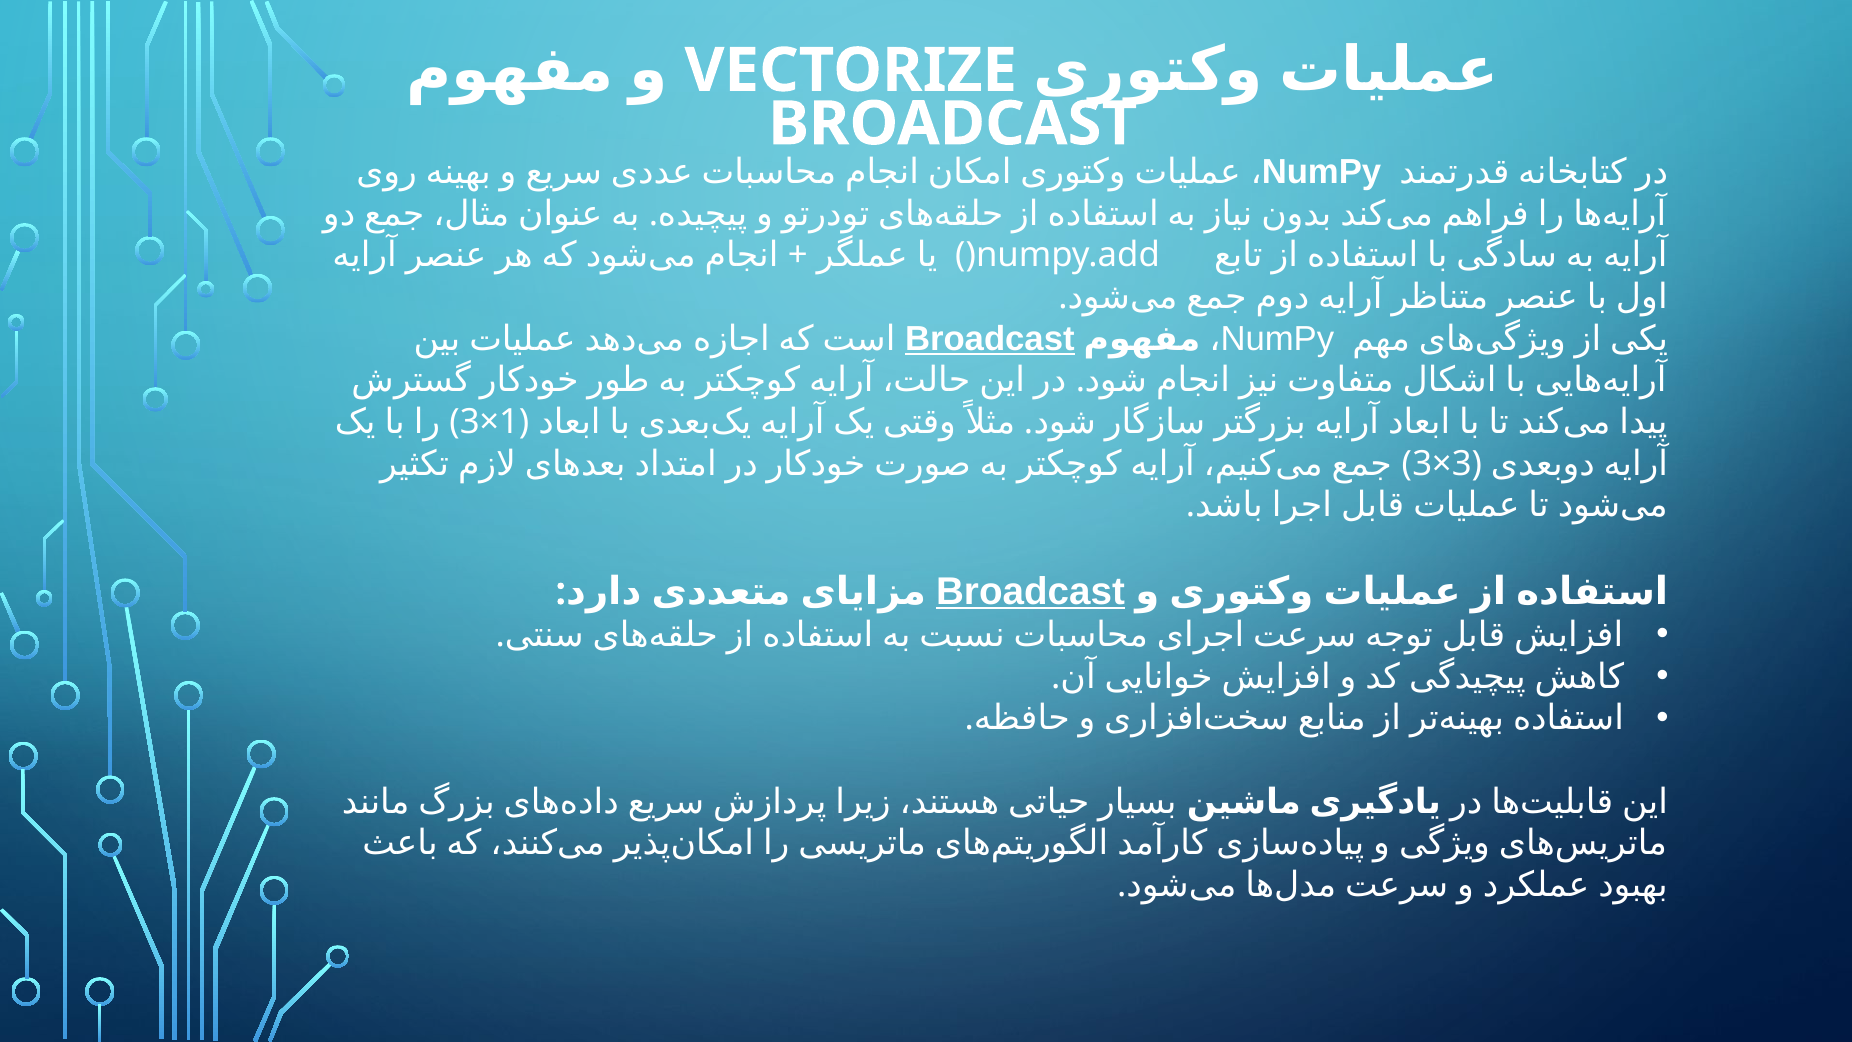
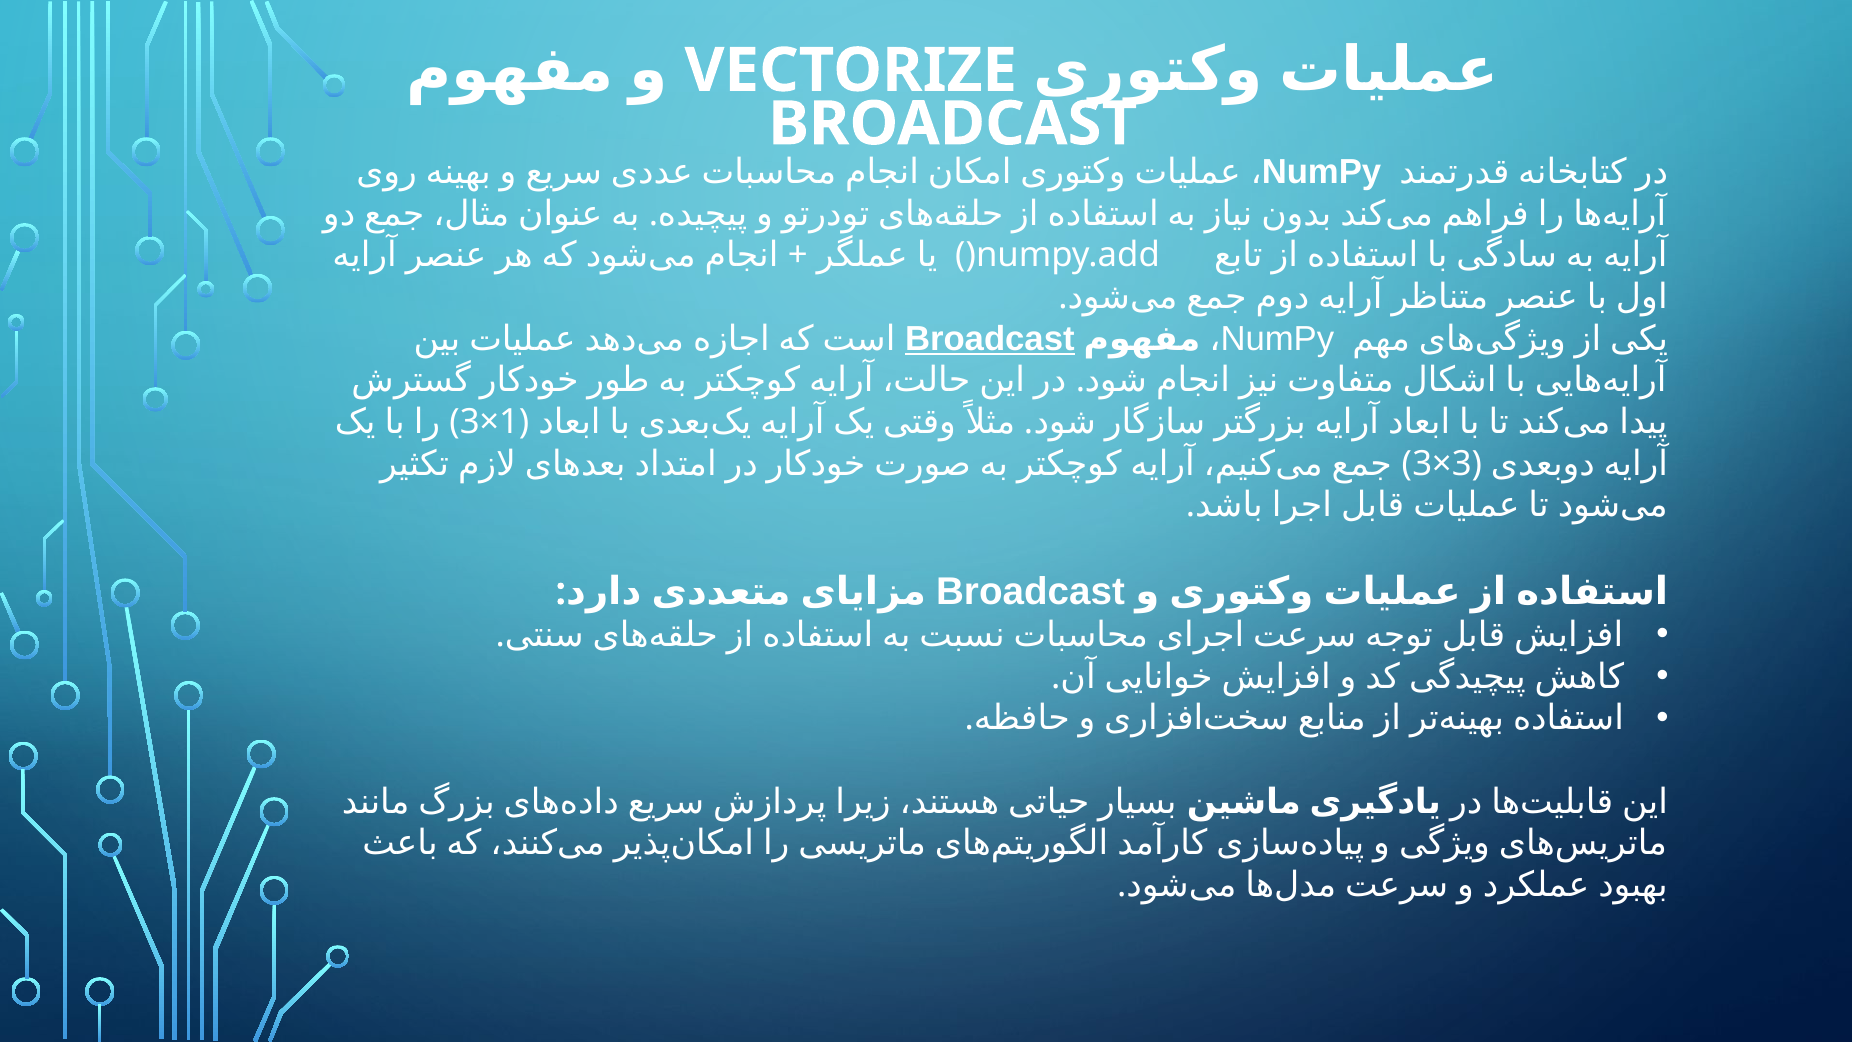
Broadcast at (1030, 591) underline: present -> none
